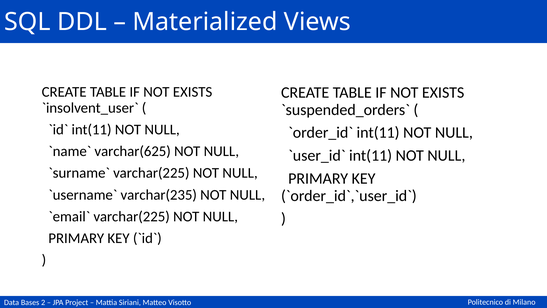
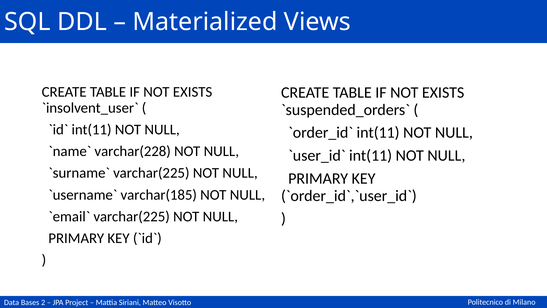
varchar(625: varchar(625 -> varchar(228
varchar(235: varchar(235 -> varchar(185
